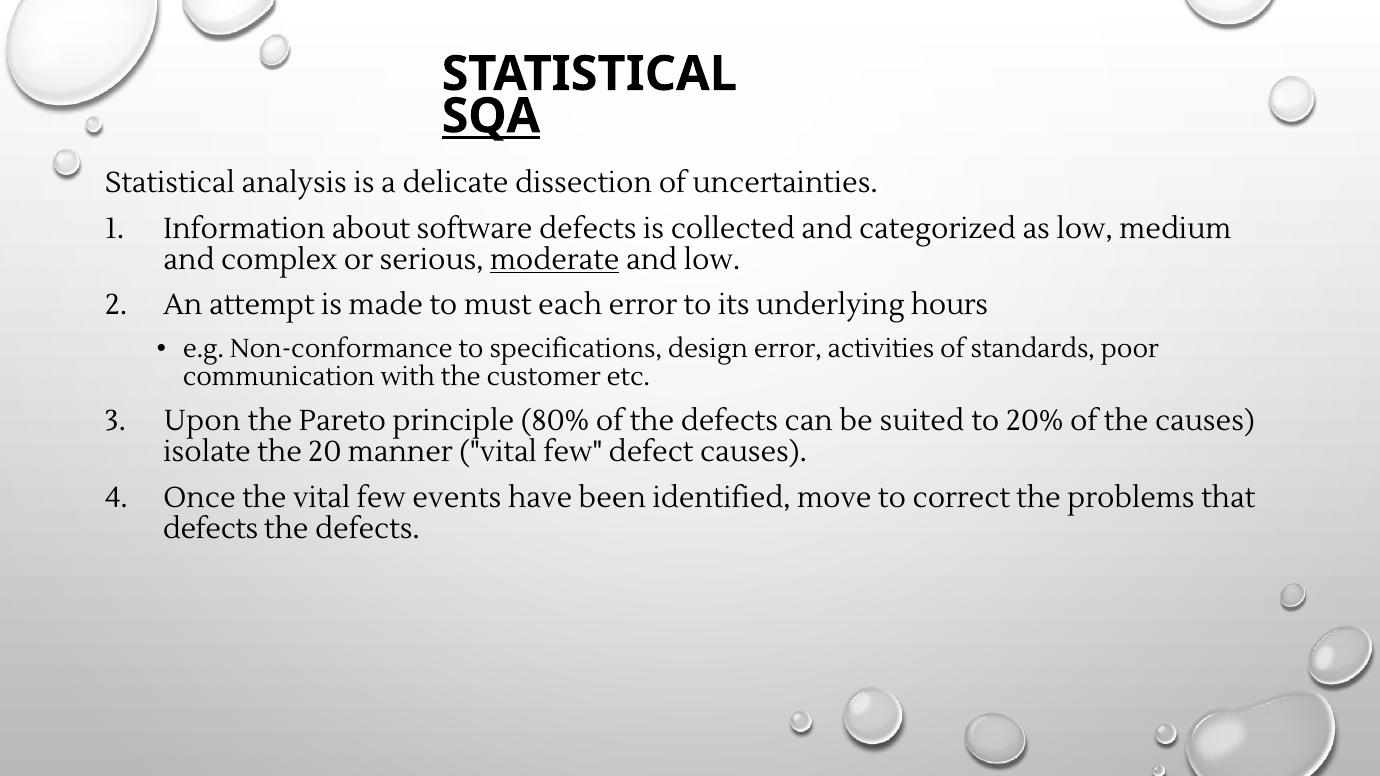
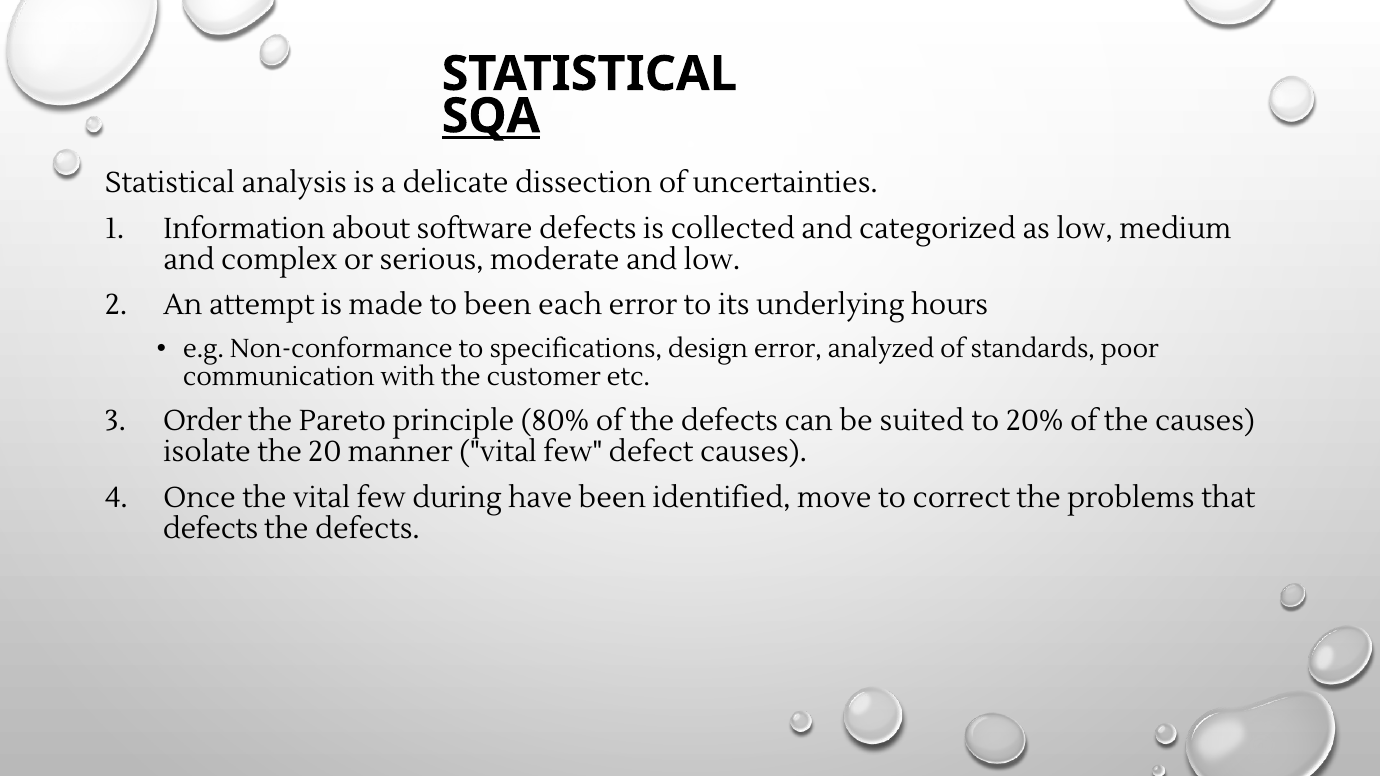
moderate underline: present -> none
to must: must -> been
activities: activities -> analyzed
Upon: Upon -> Order
events: events -> during
